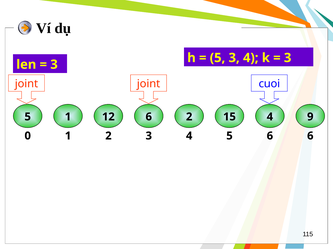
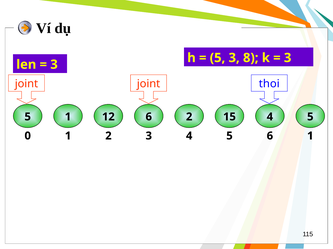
5 3 4: 4 -> 8
cuoi: cuoi -> thoi
15 4 9: 9 -> 5
6 6: 6 -> 1
